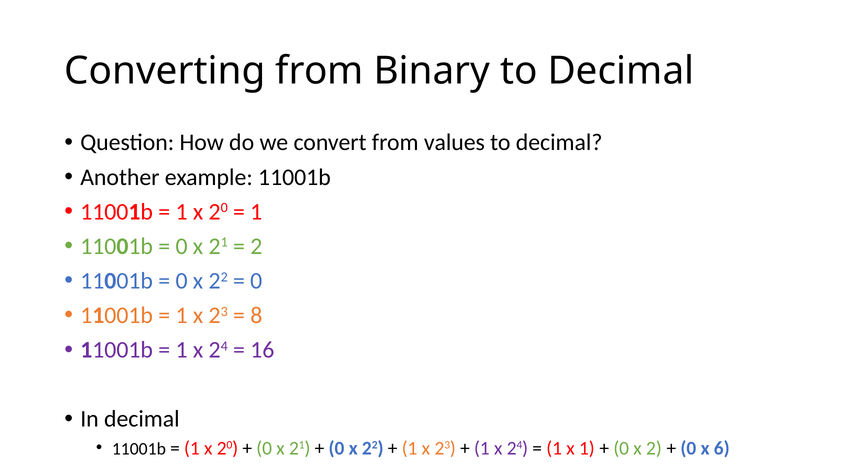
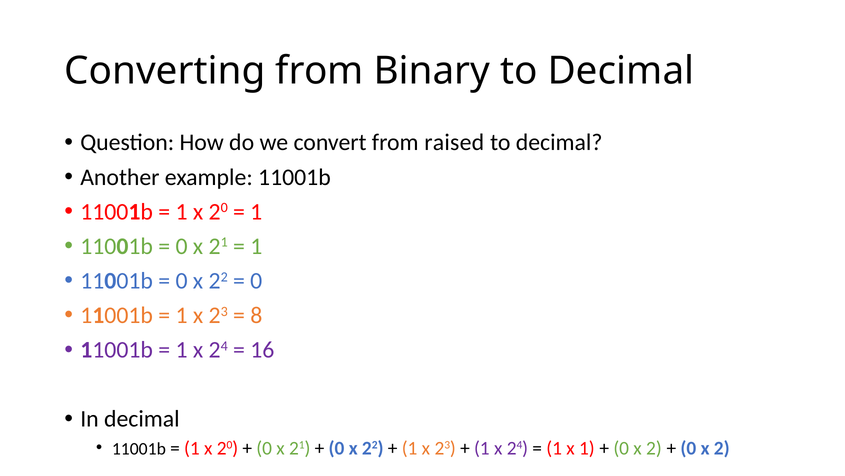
values: values -> raised
2 at (256, 246): 2 -> 1
6 at (722, 448): 6 -> 2
